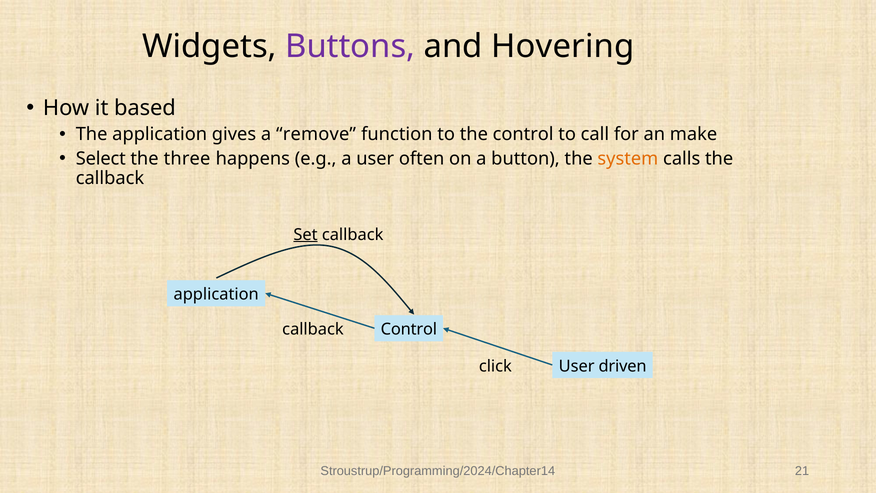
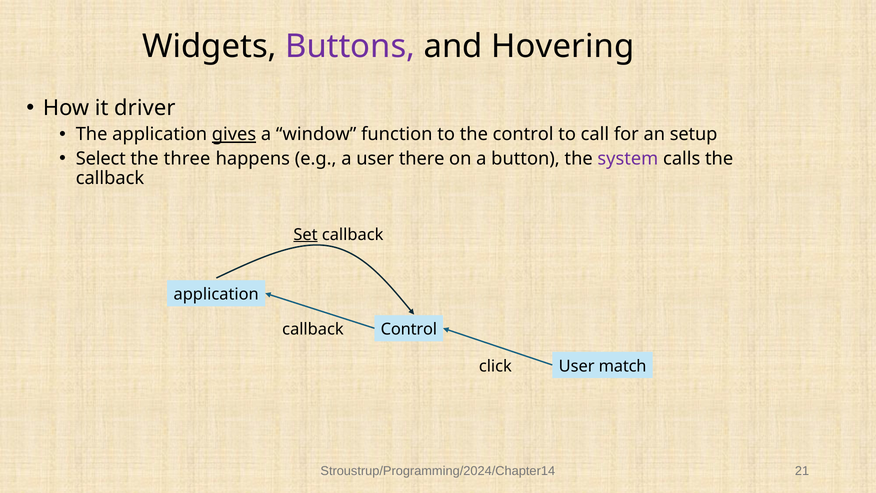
based: based -> driver
gives underline: none -> present
remove: remove -> window
make: make -> setup
often: often -> there
system colour: orange -> purple
driven: driven -> match
